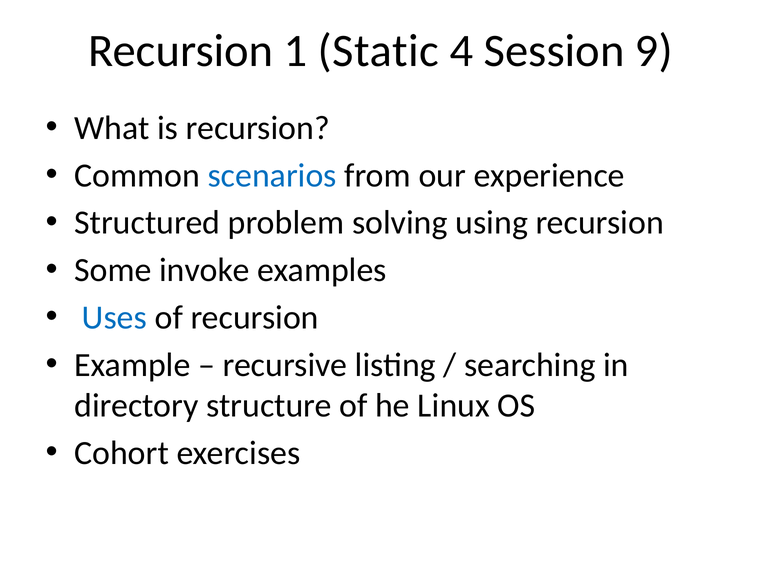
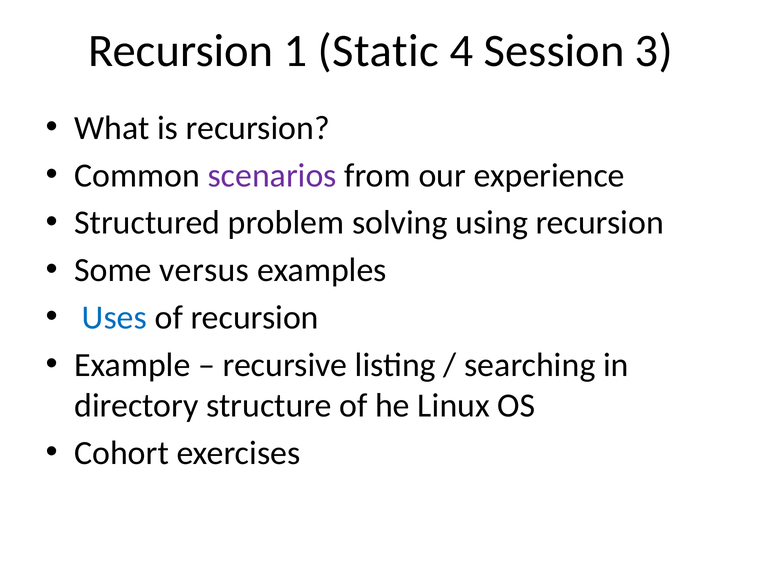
9: 9 -> 3
scenarios colour: blue -> purple
invoke: invoke -> versus
